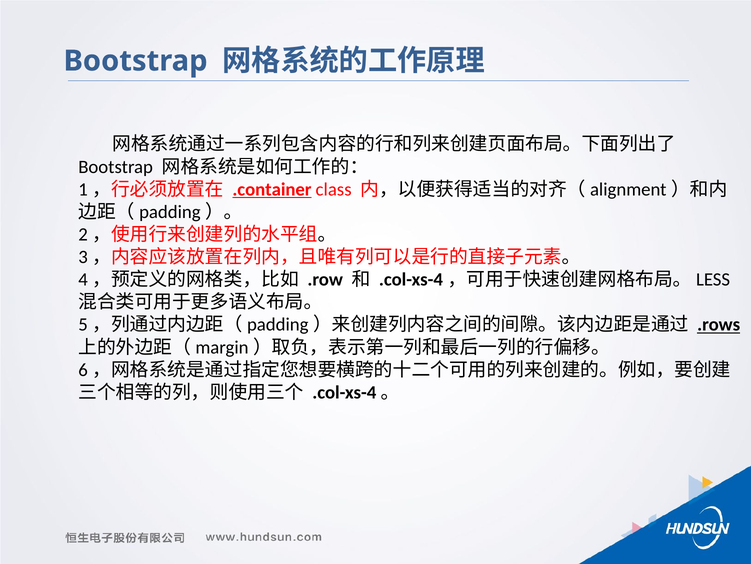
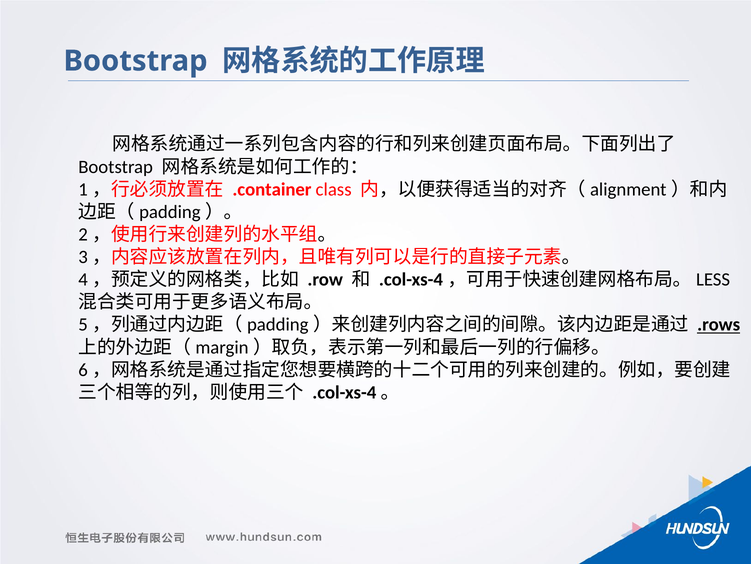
.container underline: present -> none
